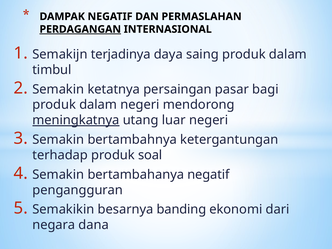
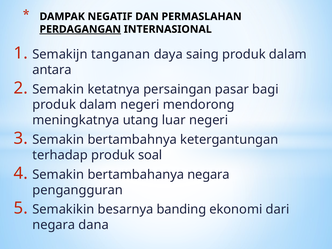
terjadinya: terjadinya -> tanganan
timbul: timbul -> antara
meningkatnya underline: present -> none
bertambahanya negatif: negatif -> negara
